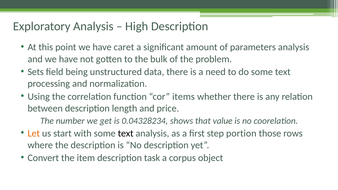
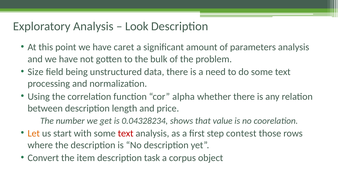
High: High -> Look
Sets: Sets -> Size
items: items -> alpha
text at (126, 133) colour: black -> red
portion: portion -> contest
